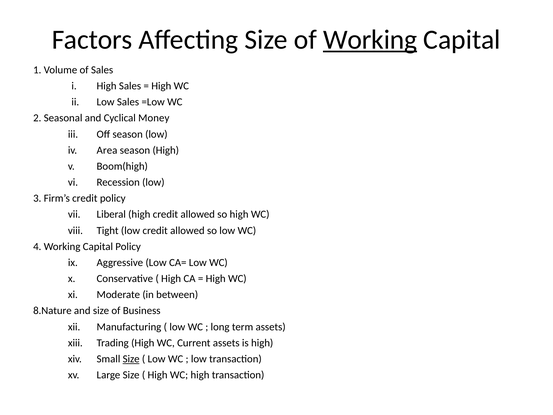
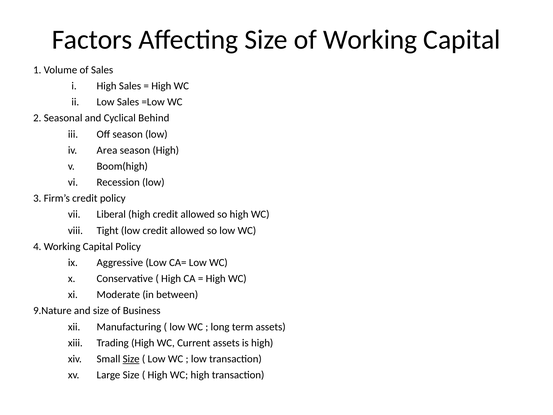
Working at (370, 40) underline: present -> none
Money: Money -> Behind
8.Nature: 8.Nature -> 9.Nature
